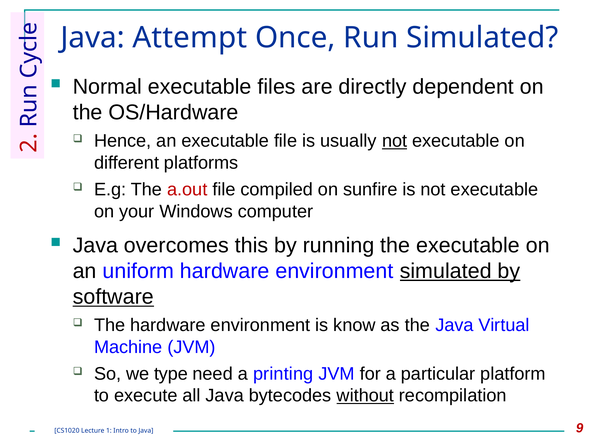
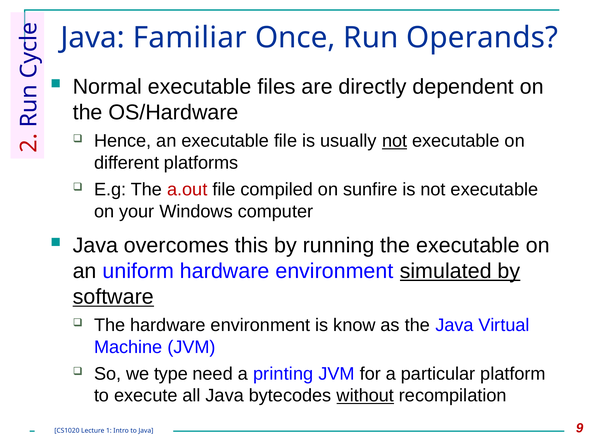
Attempt: Attempt -> Familiar
Run Simulated: Simulated -> Operands
